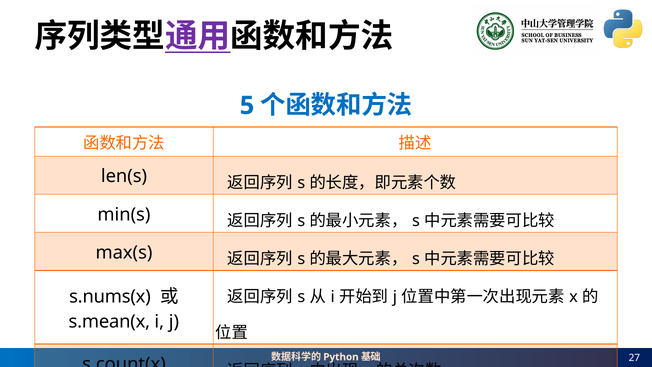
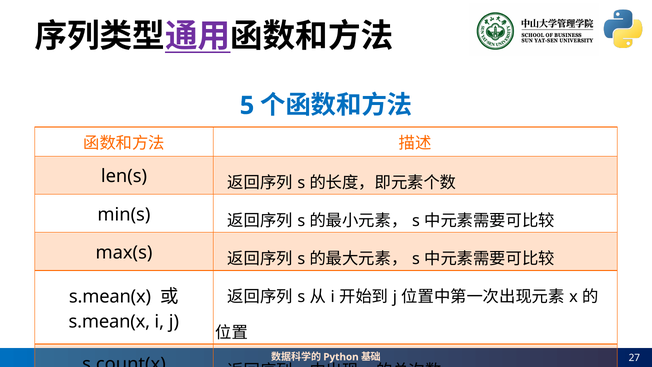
s.nums(x at (110, 296): s.nums(x -> s.mean(x
